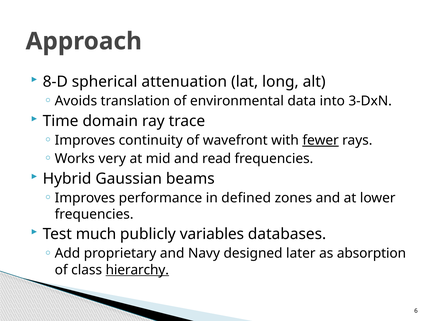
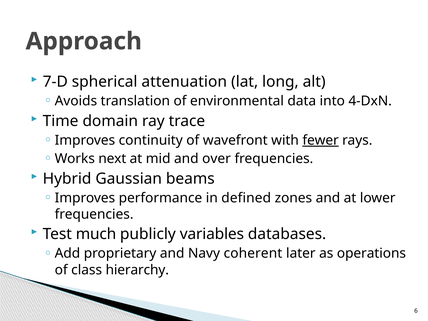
8-D: 8-D -> 7-D
3-DxN: 3-DxN -> 4-DxN
very: very -> next
read: read -> over
designed: designed -> coherent
absorption: absorption -> operations
hierarchy underline: present -> none
